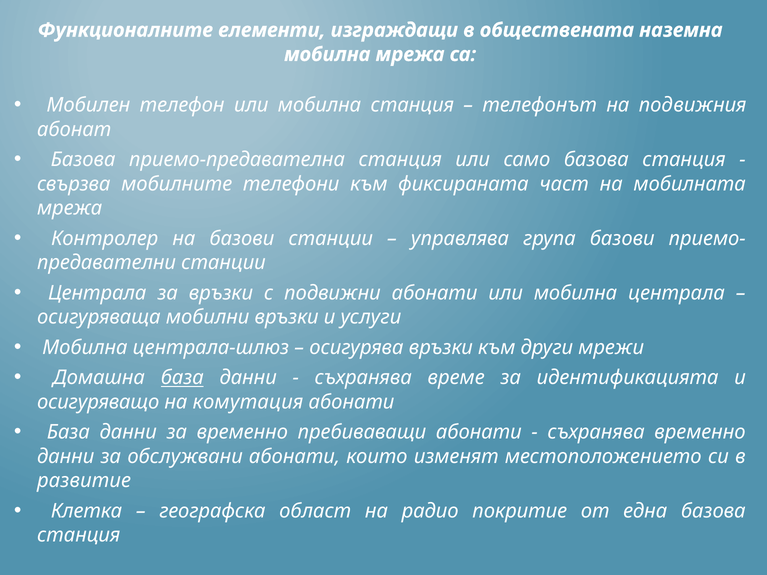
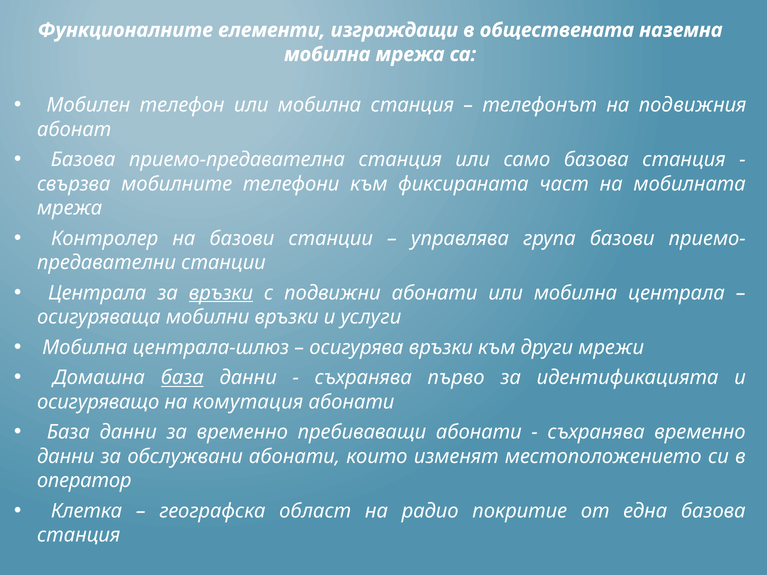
връзки at (221, 293) underline: none -> present
време: време -> първо
развитие: развитие -> оператор
